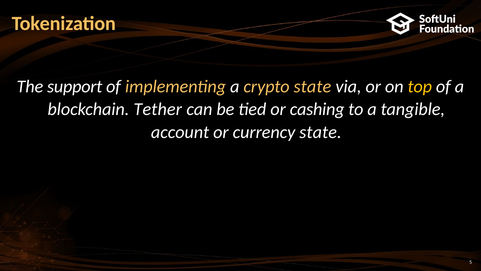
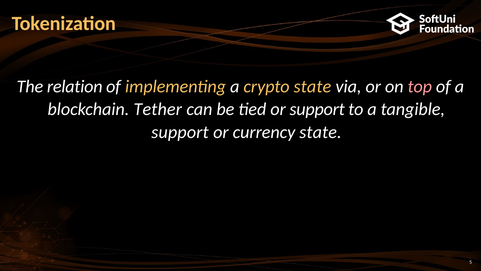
support: support -> relation
top colour: yellow -> pink
or cashing: cashing -> support
account at (180, 132): account -> support
